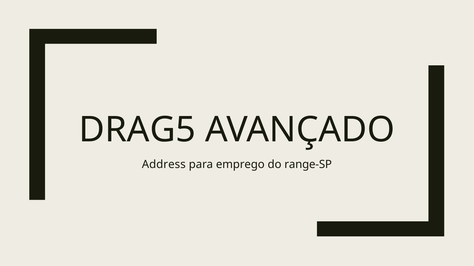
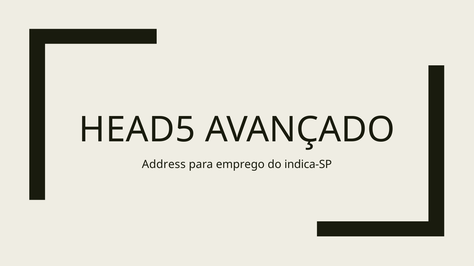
DRAG5: DRAG5 -> HEAD5
range-SP: range-SP -> indica-SP
